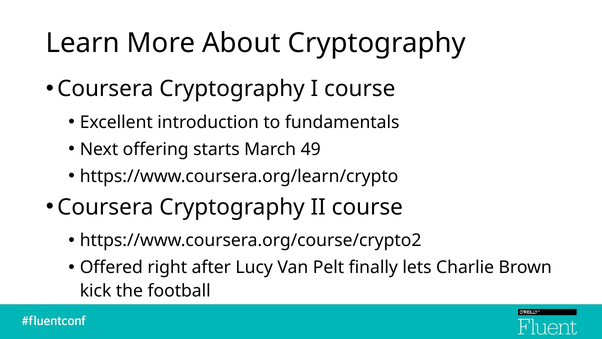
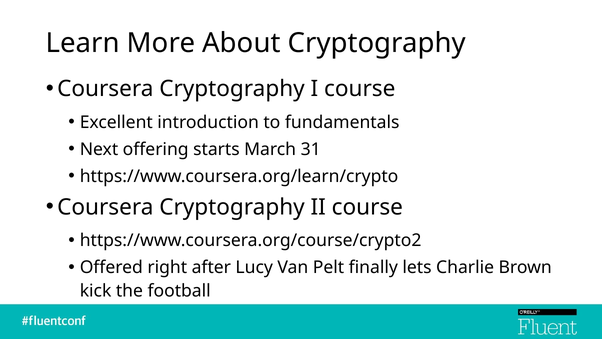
49: 49 -> 31
